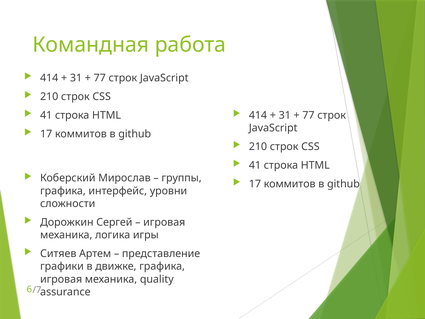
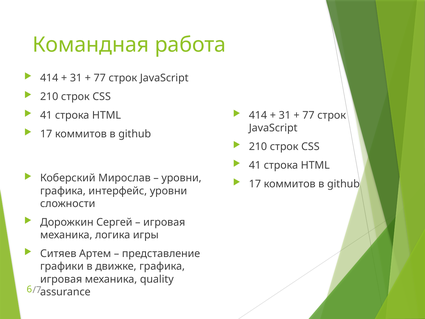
группы at (182, 178): группы -> уровни
